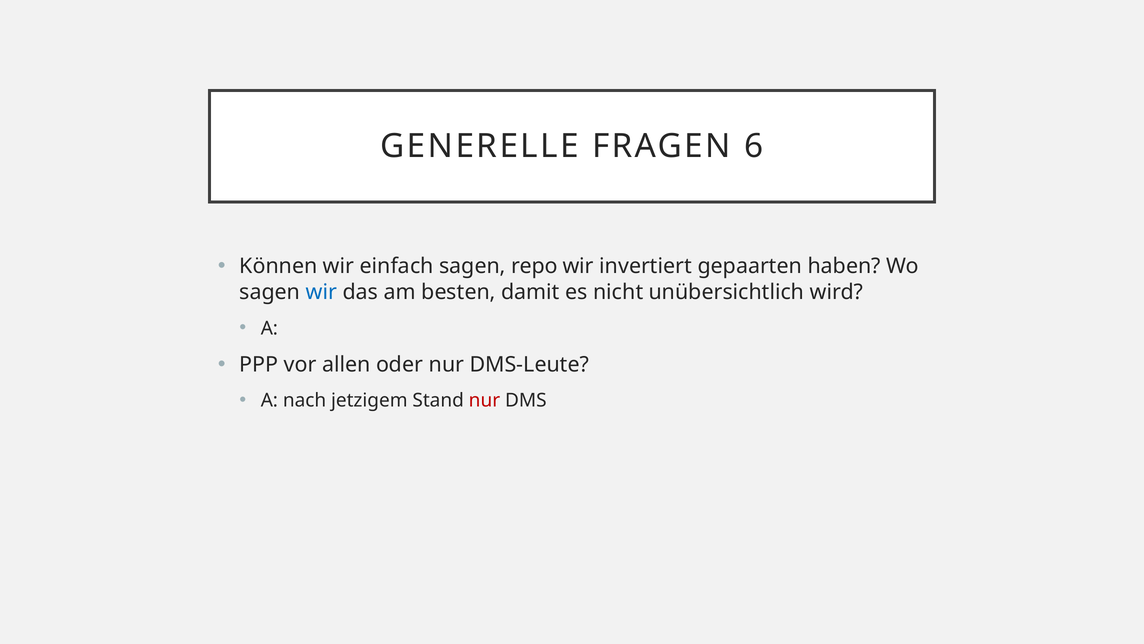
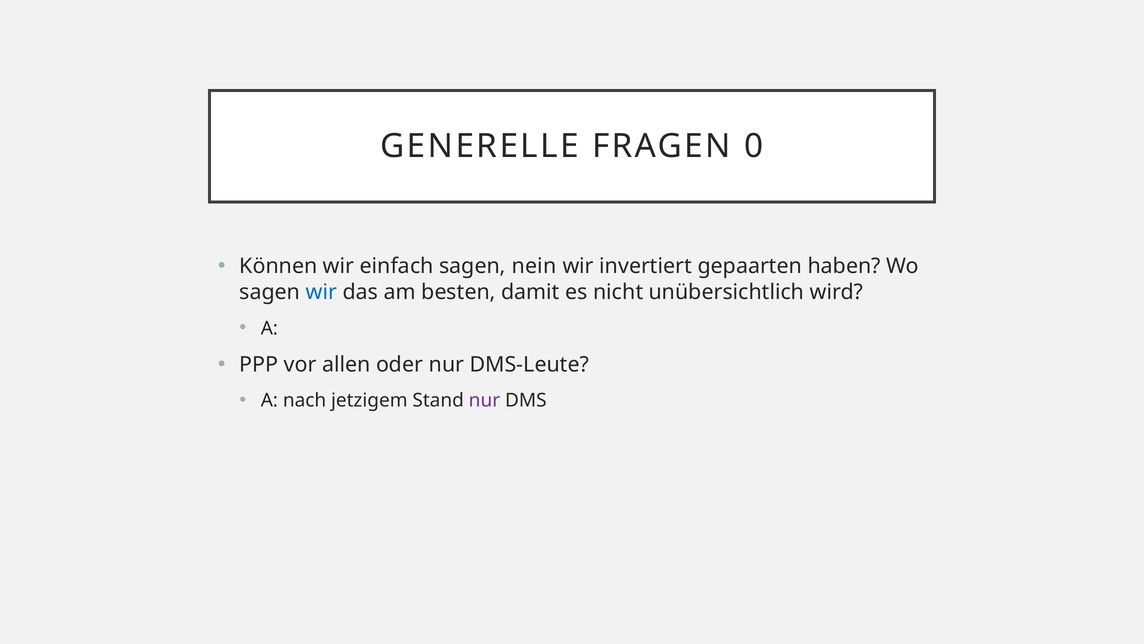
6: 6 -> 0
repo: repo -> nein
nur at (484, 400) colour: red -> purple
